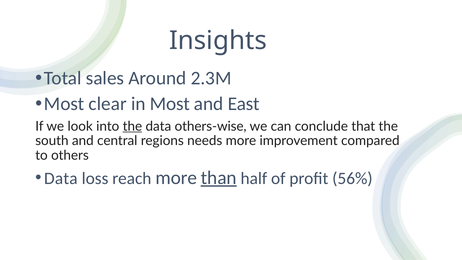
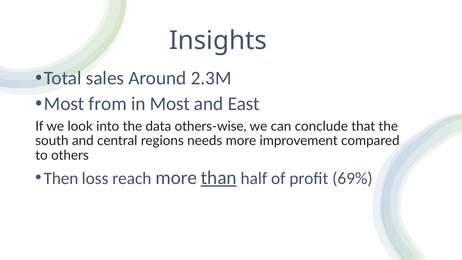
clear: clear -> from
the at (132, 126) underline: present -> none
Data at (61, 178): Data -> Then
56%: 56% -> 69%
